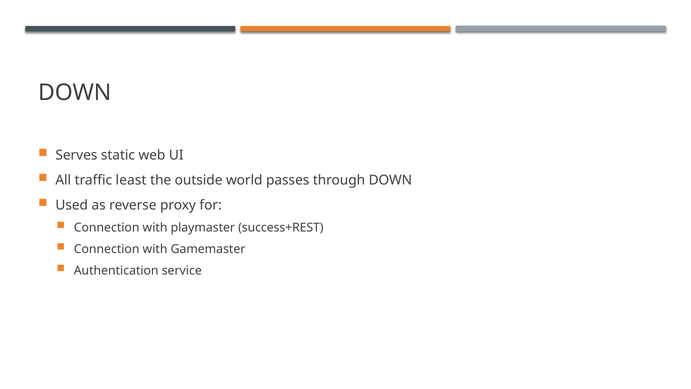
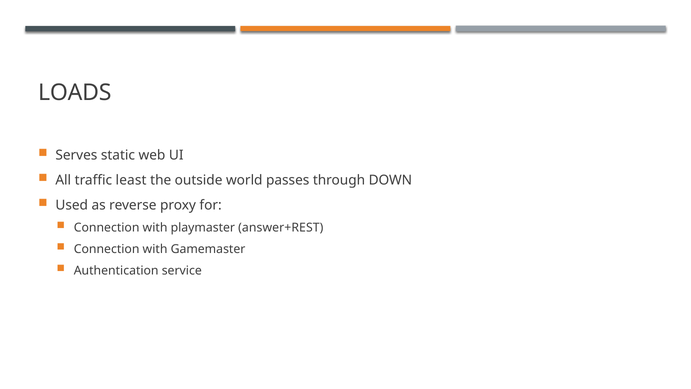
DOWN at (75, 92): DOWN -> LOADS
success+REST: success+REST -> answer+REST
